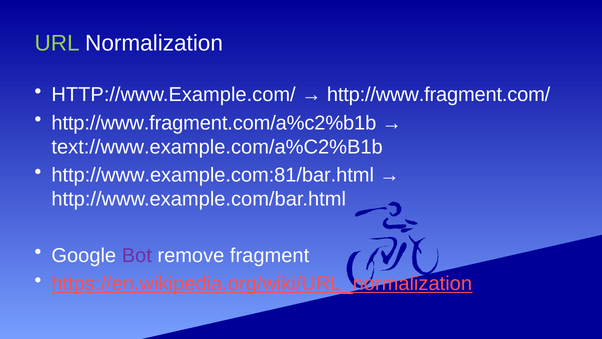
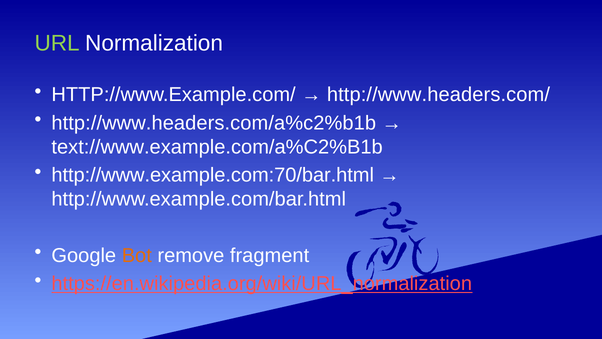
http://www.fragment.com/: http://www.fragment.com/ -> http://www.headers.com/
http://www.fragment.com/a%c2%b1b: http://www.fragment.com/a%c2%b1b -> http://www.headers.com/a%c2%b1b
http://www.example.com:81/bar.html: http://www.example.com:81/bar.html -> http://www.example.com:70/bar.html
Bot colour: purple -> orange
